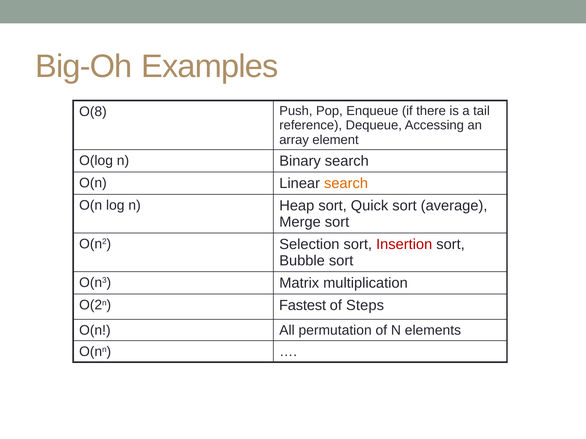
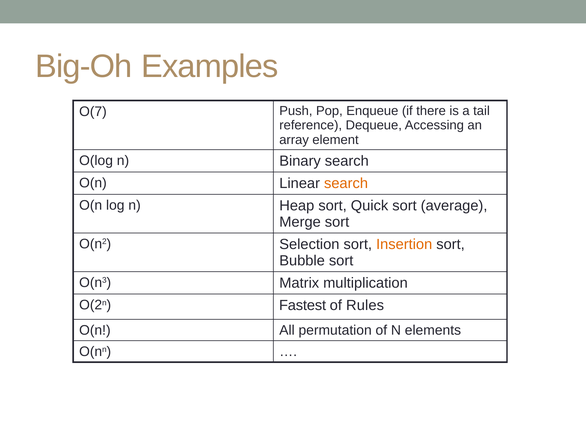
O(8: O(8 -> O(7
Insertion colour: red -> orange
Steps: Steps -> Rules
